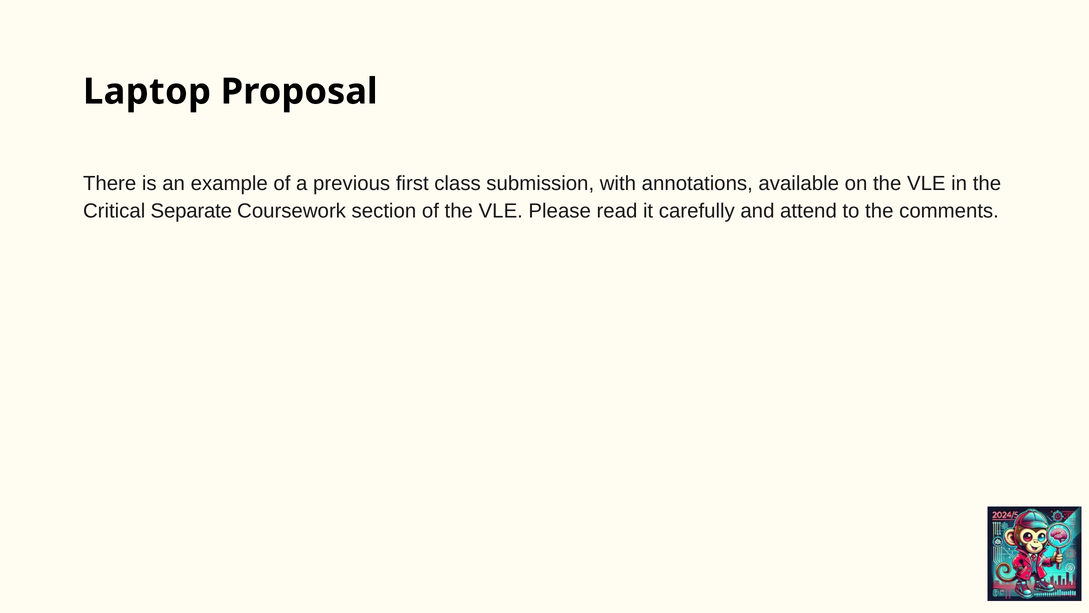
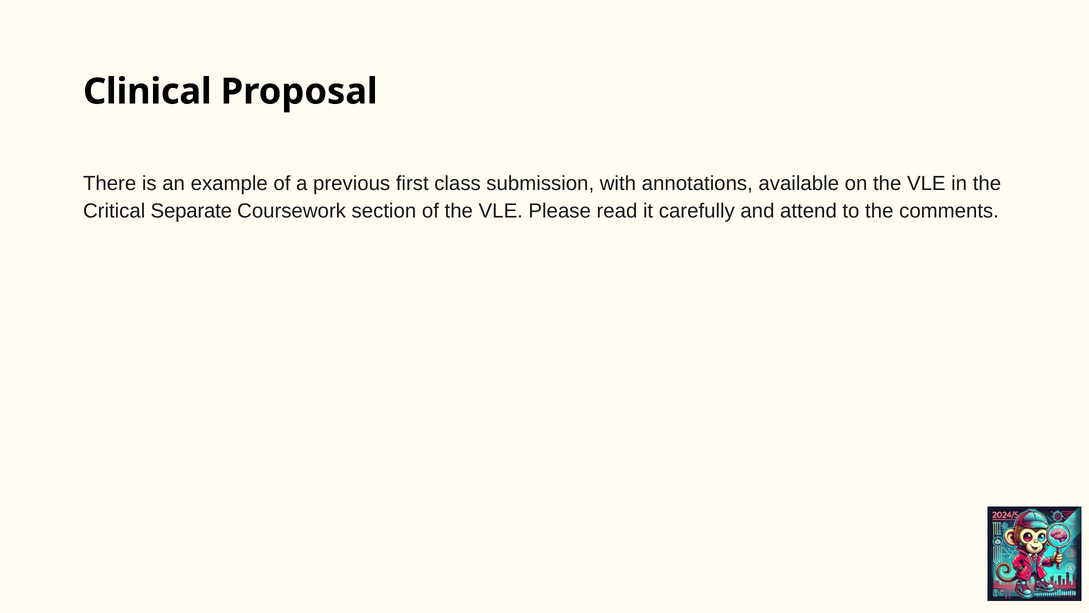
Laptop: Laptop -> Clinical
